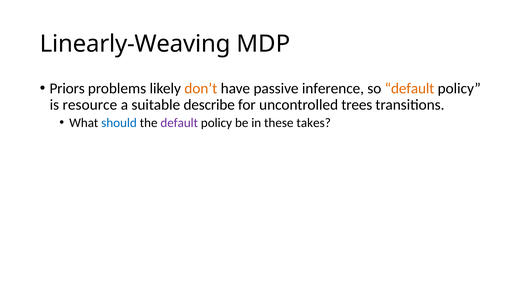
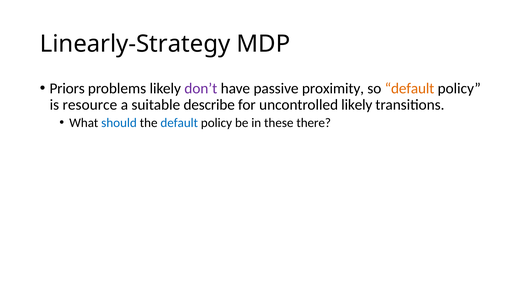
Linearly-Weaving: Linearly-Weaving -> Linearly-Strategy
don’t colour: orange -> purple
inference: inference -> proximity
uncontrolled trees: trees -> likely
default at (179, 123) colour: purple -> blue
takes: takes -> there
